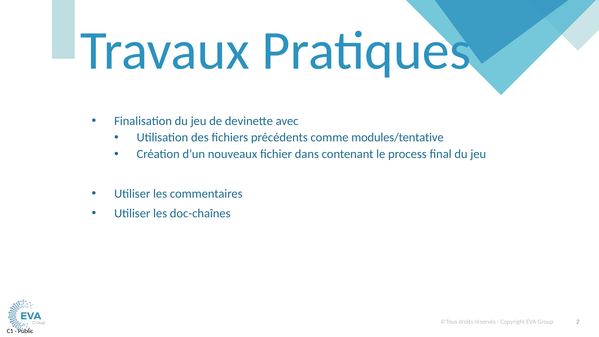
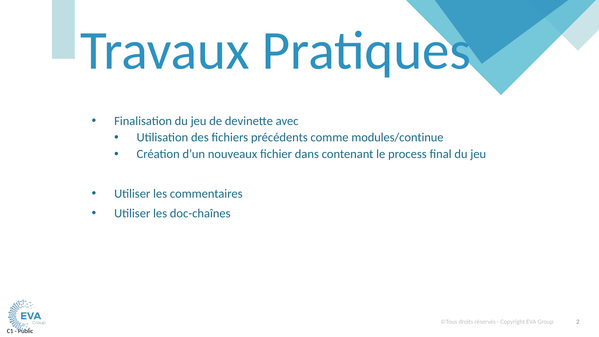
modules/tentative: modules/tentative -> modules/continue
